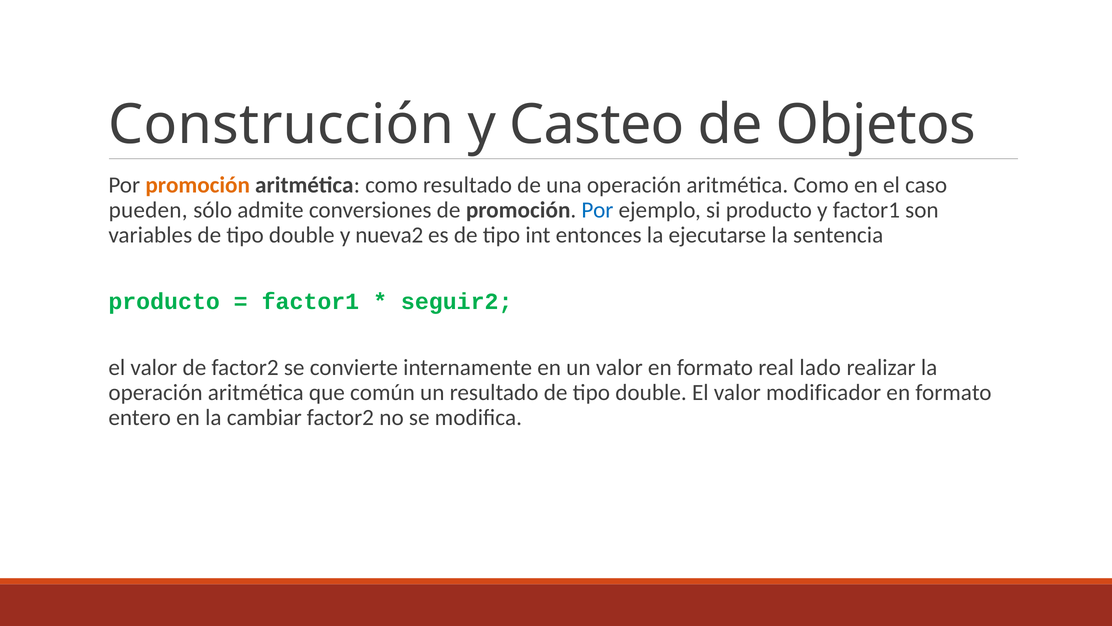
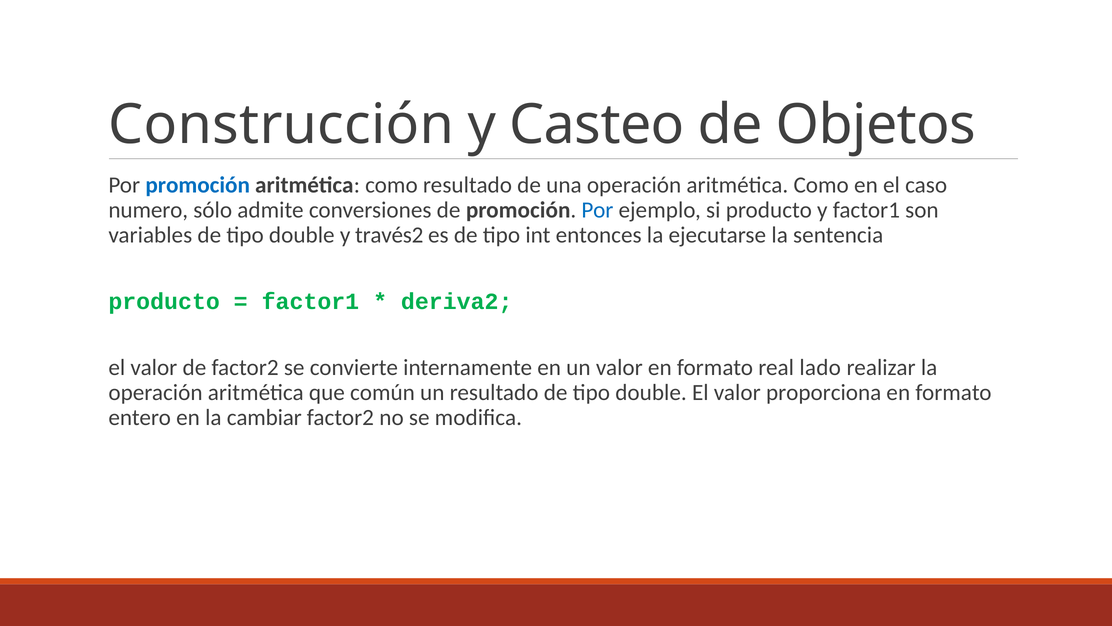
promoción at (198, 185) colour: orange -> blue
pueden: pueden -> numero
nueva2: nueva2 -> través2
seguir2: seguir2 -> deriva2
modificador: modificador -> proporciona
